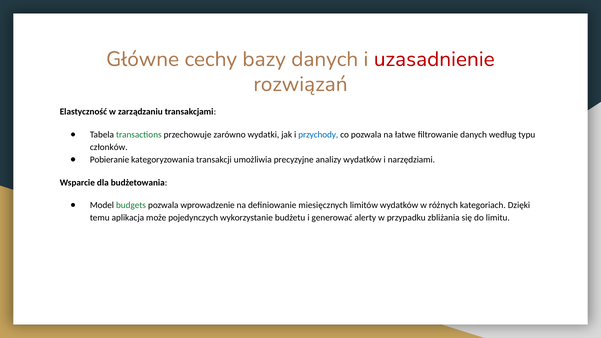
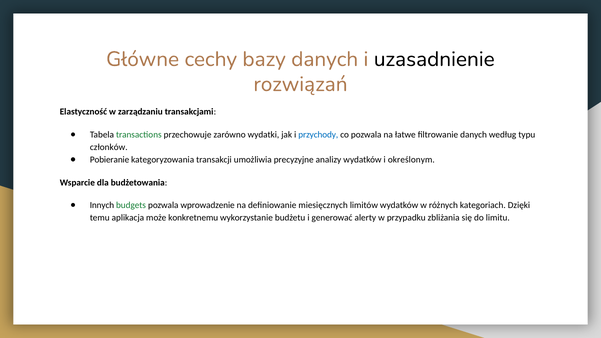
uzasadnienie colour: red -> black
narzędziami: narzędziami -> określonym
Model: Model -> Innych
pojedynczych: pojedynczych -> konkretnemu
